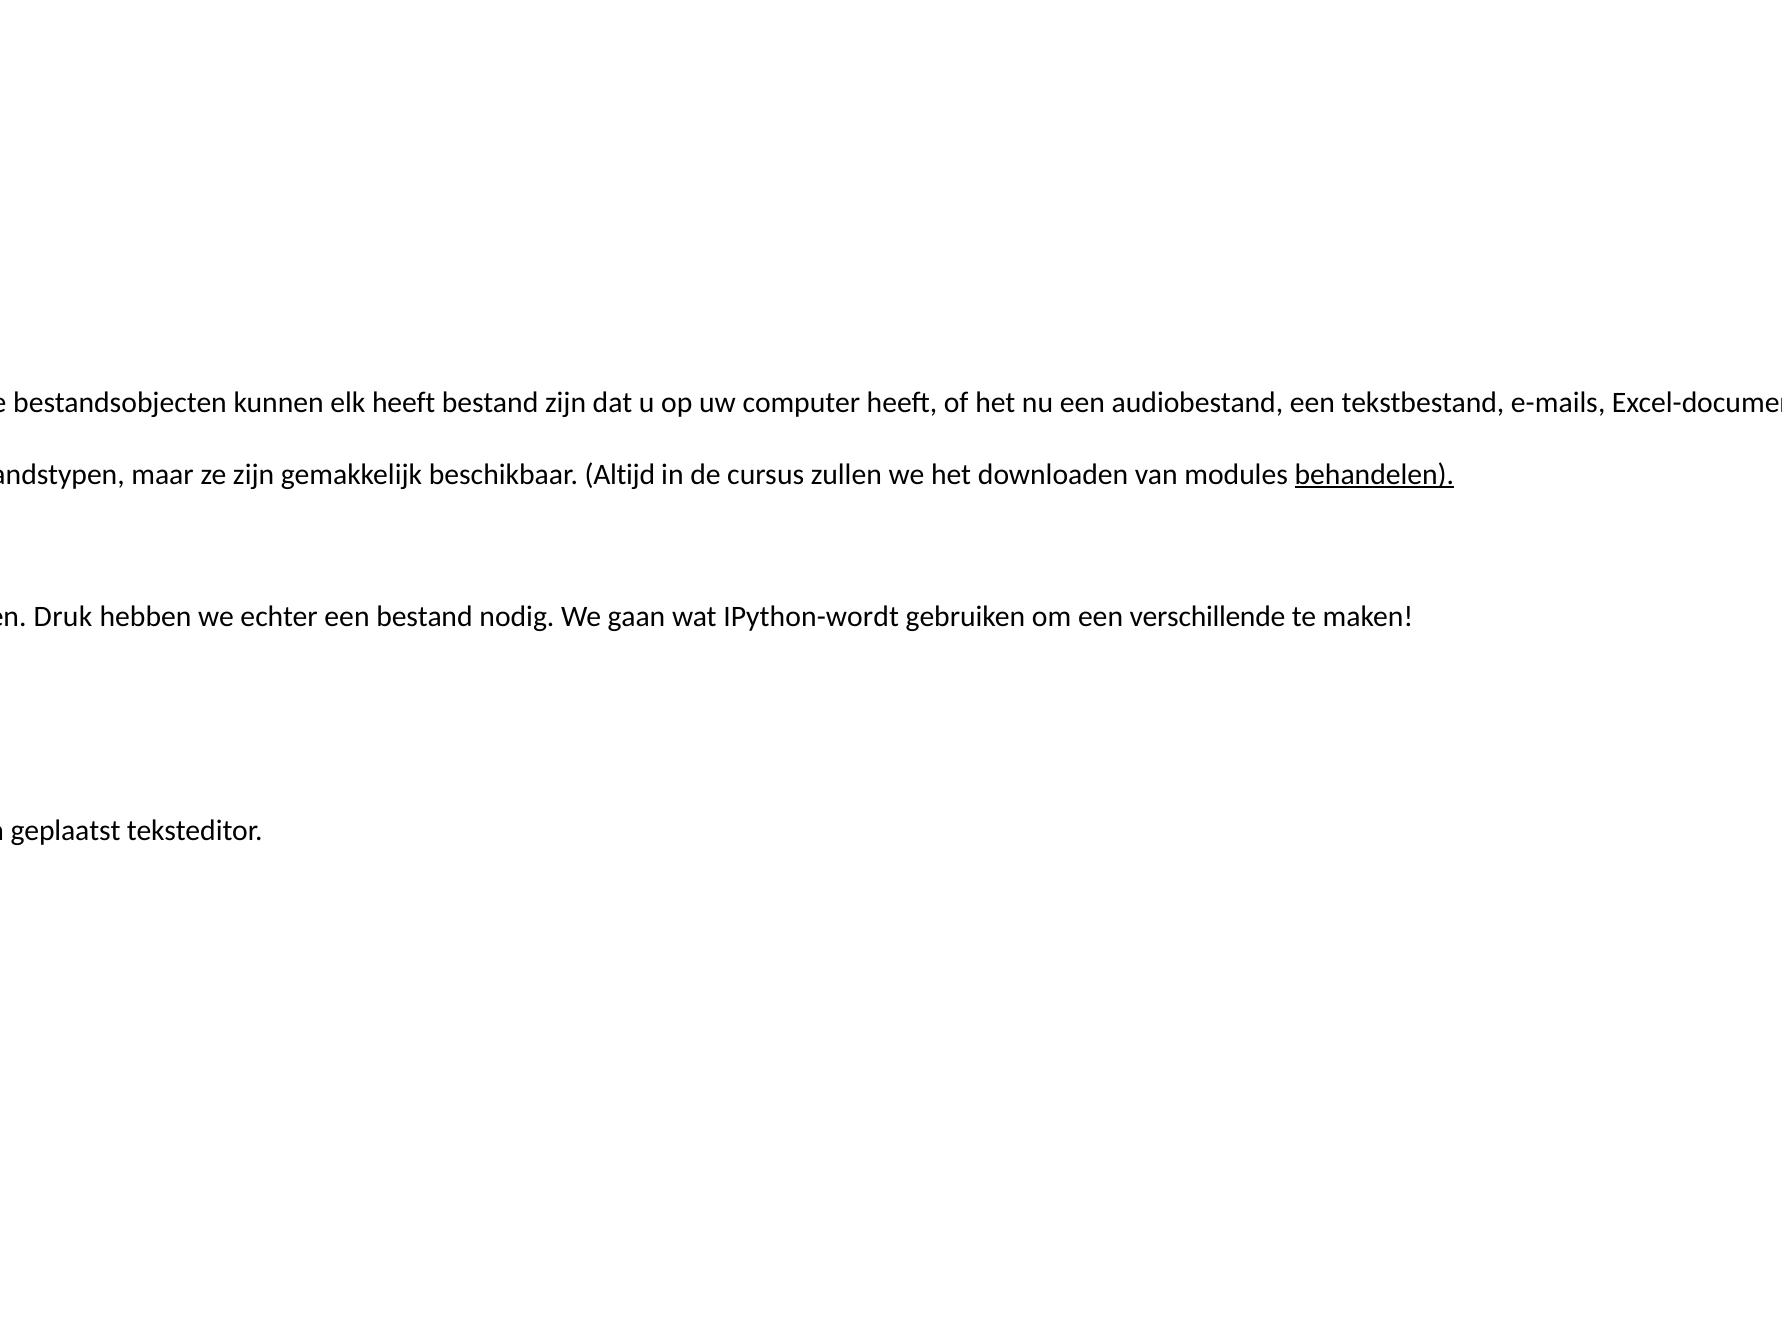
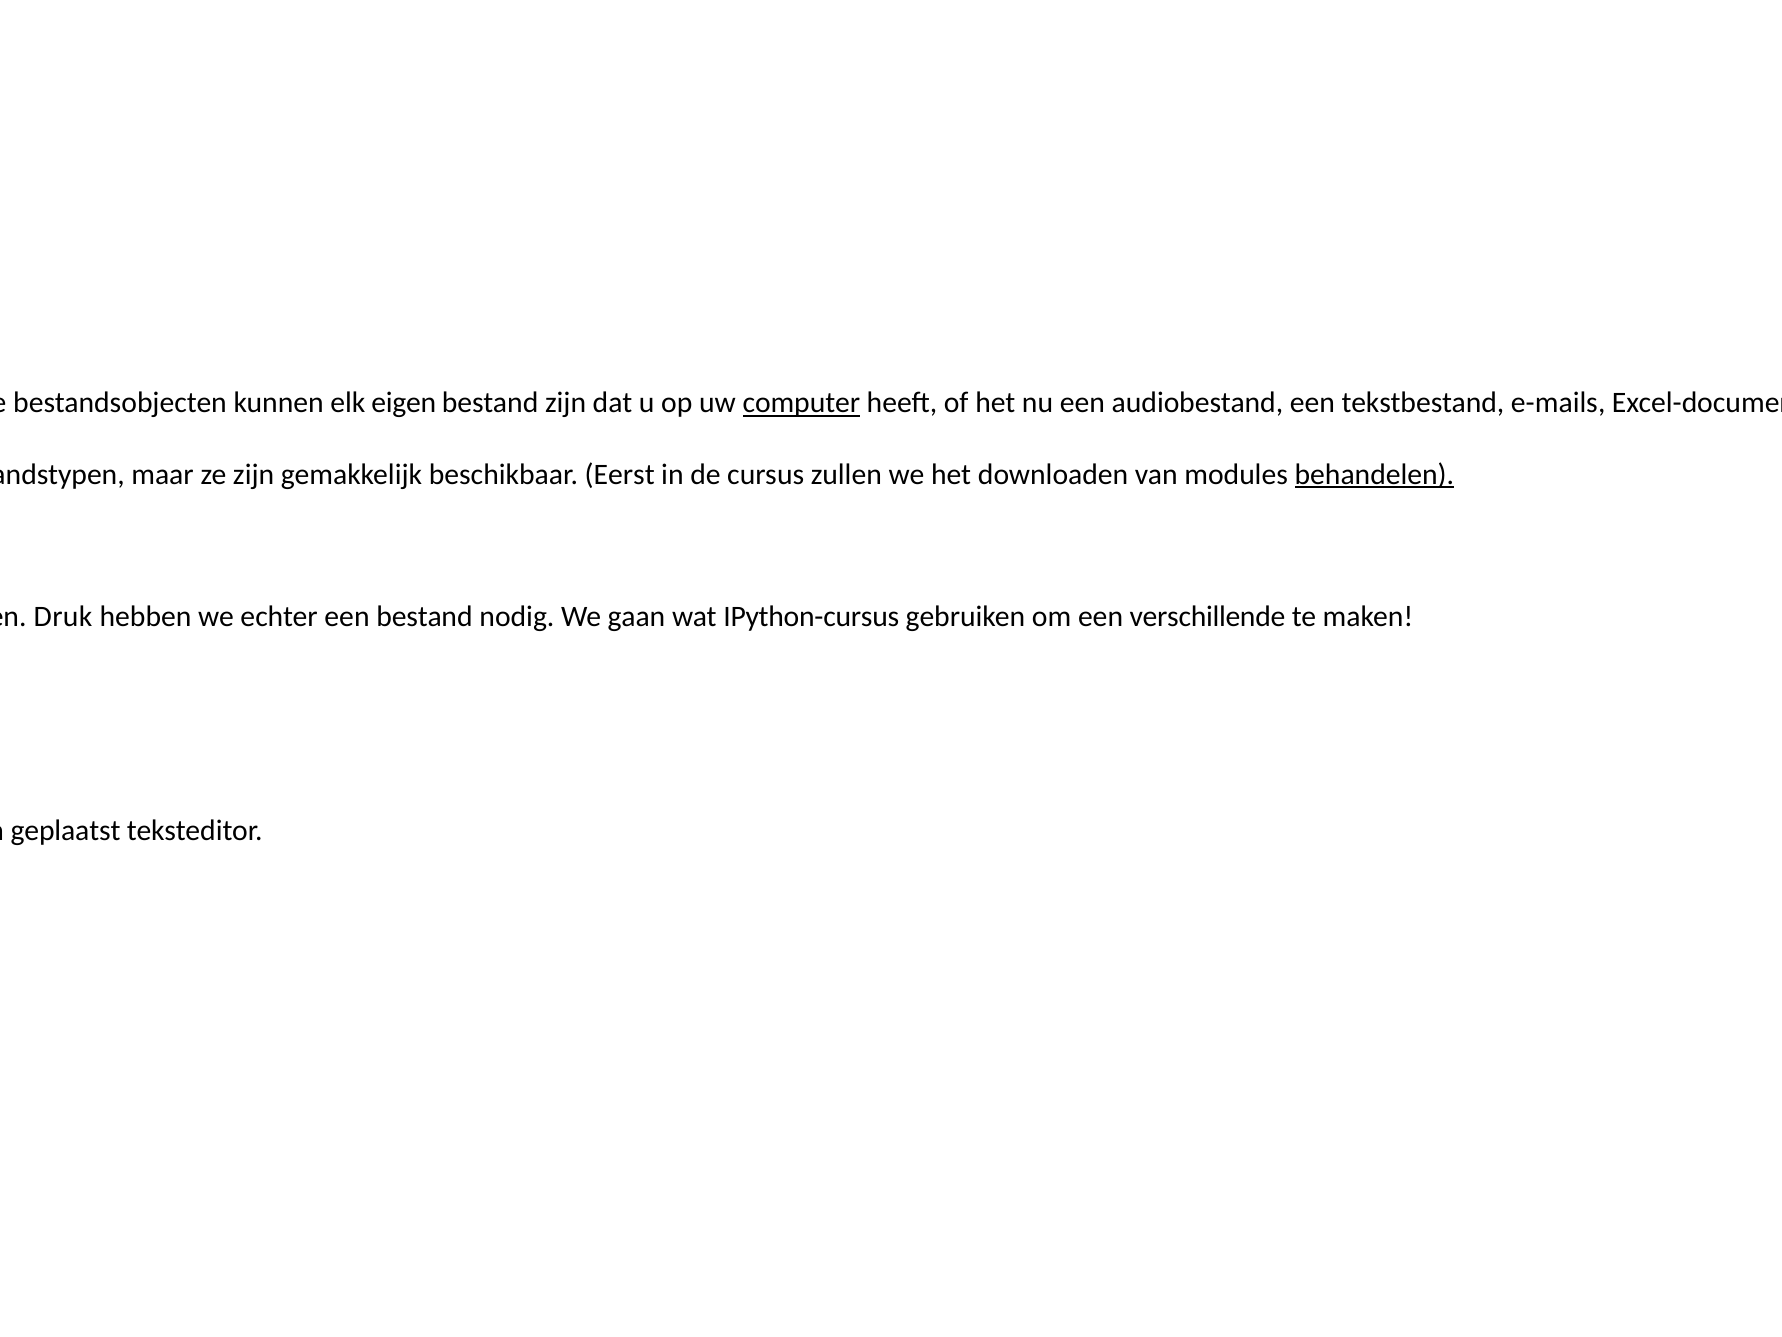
elk heeft: heeft -> eigen
computer at (801, 403) underline: none -> present
Altijd: Altijd -> Eerst
IPython-wordt: IPython-wordt -> IPython-cursus
